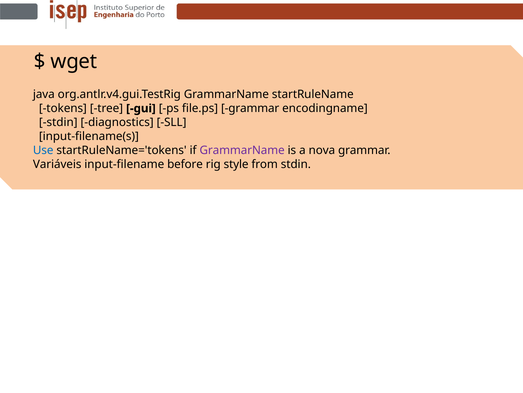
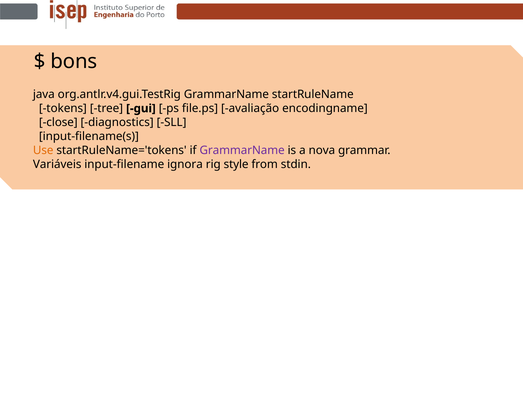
wget: wget -> bons
file.ps grammar: grammar -> avaliação
stdin at (58, 122): stdin -> close
Use colour: blue -> orange
before: before -> ignora
